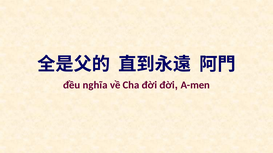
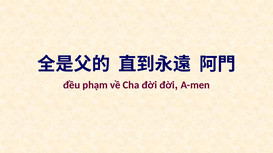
nghĩa: nghĩa -> phạm
